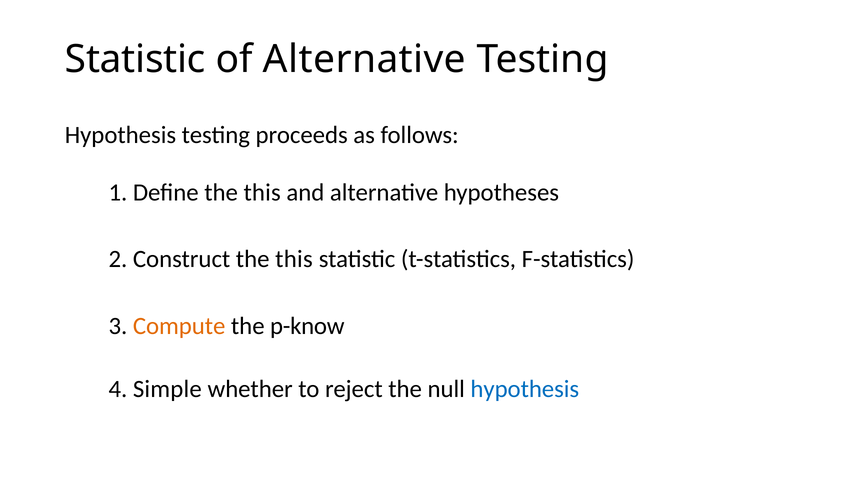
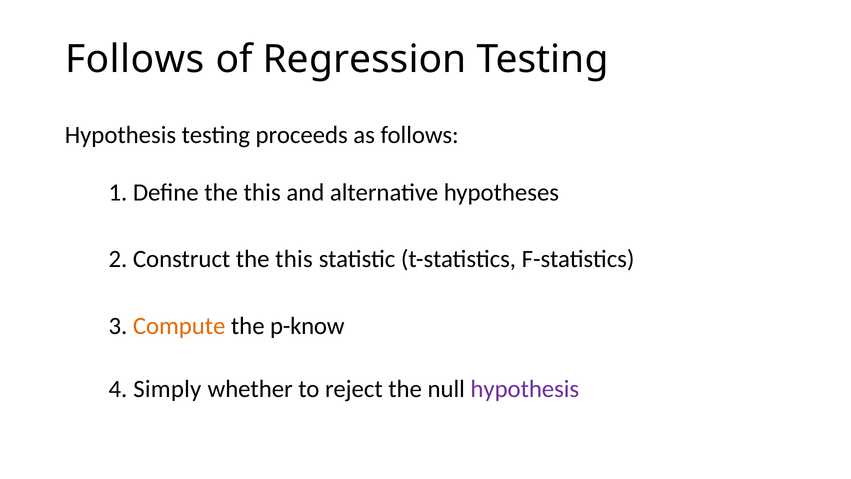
Statistic at (135, 59): Statistic -> Follows
of Alternative: Alternative -> Regression
Simple: Simple -> Simply
hypothesis at (525, 389) colour: blue -> purple
